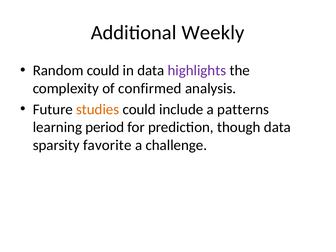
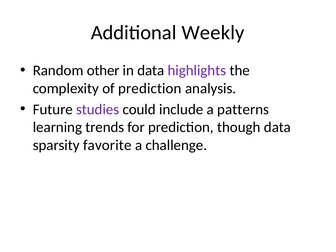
Random could: could -> other
of confirmed: confirmed -> prediction
studies colour: orange -> purple
period: period -> trends
